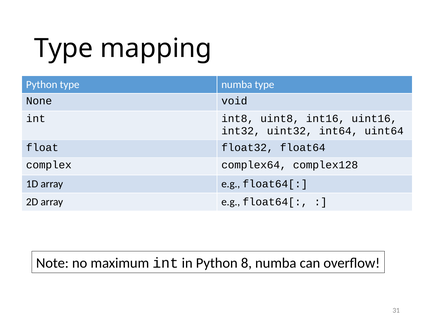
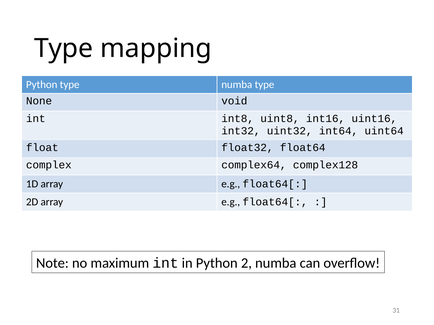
8: 8 -> 2
